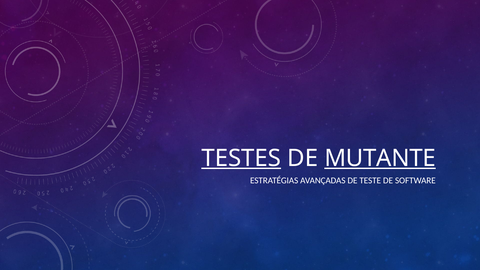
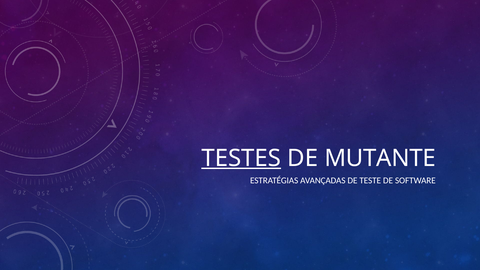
MUTANTE underline: present -> none
